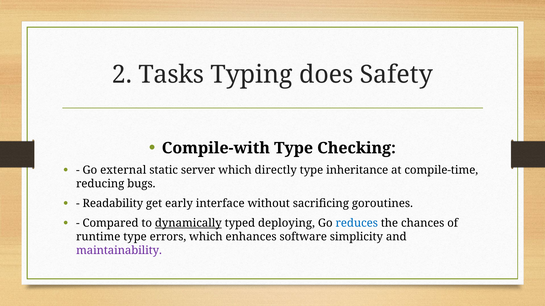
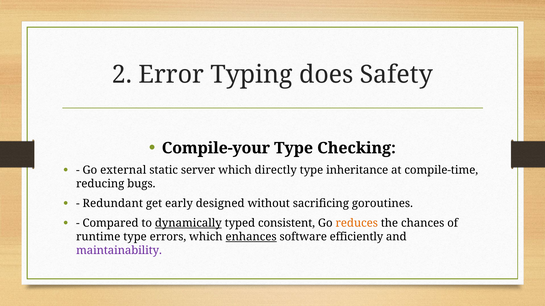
Tasks: Tasks -> Error
Compile-with: Compile-with -> Compile-your
Readability: Readability -> Redundant
interface: interface -> designed
deploying: deploying -> consistent
reduces colour: blue -> orange
enhances underline: none -> present
simplicity: simplicity -> efficiently
